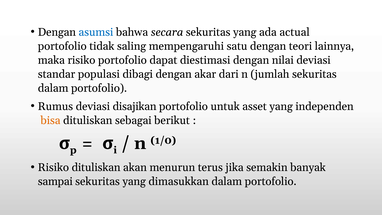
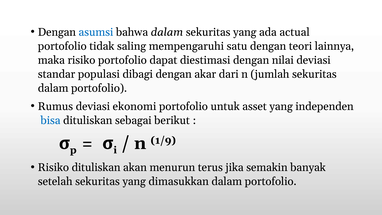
bahwa secara: secara -> dalam
disajikan: disajikan -> ekonomi
bisa colour: orange -> blue
1/0: 1/0 -> 1/9
sampai: sampai -> setelah
